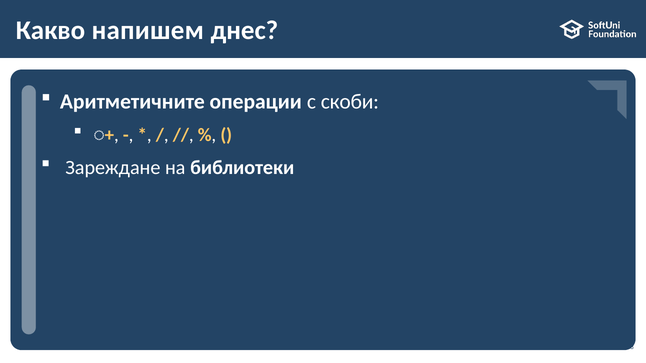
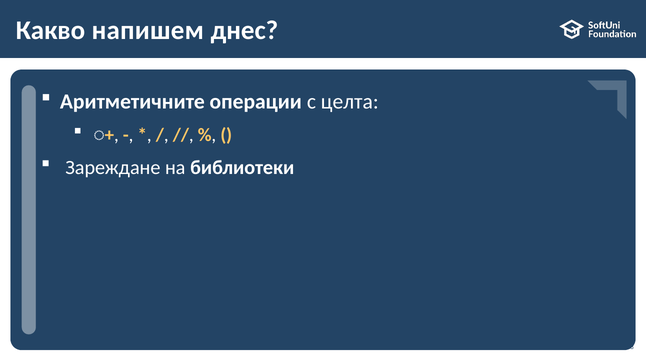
скоби: скоби -> целта
